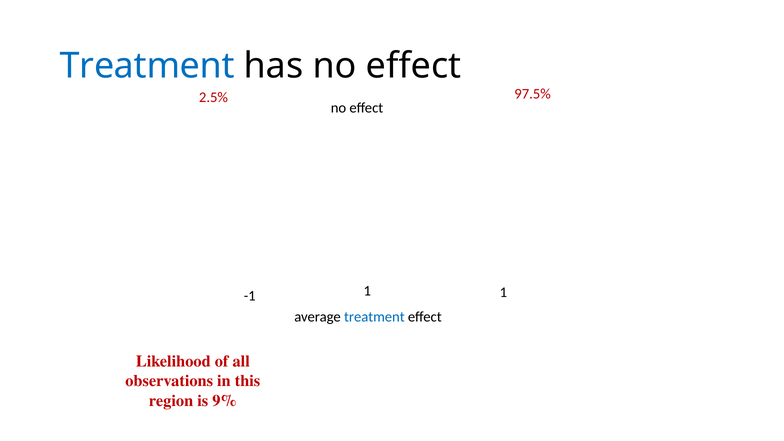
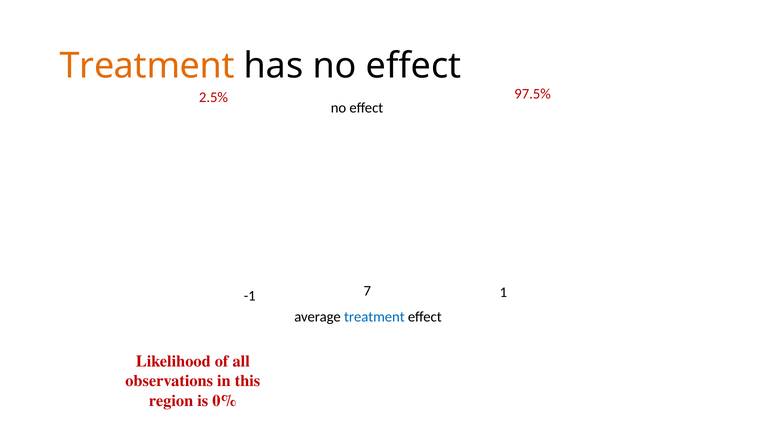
Treatment at (147, 66) colour: blue -> orange
-1 1: 1 -> 7
9%: 9% -> 0%
